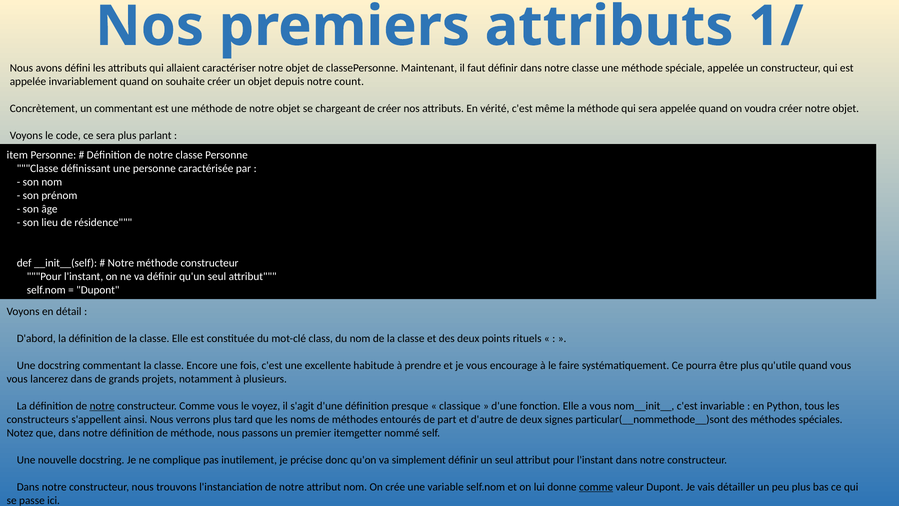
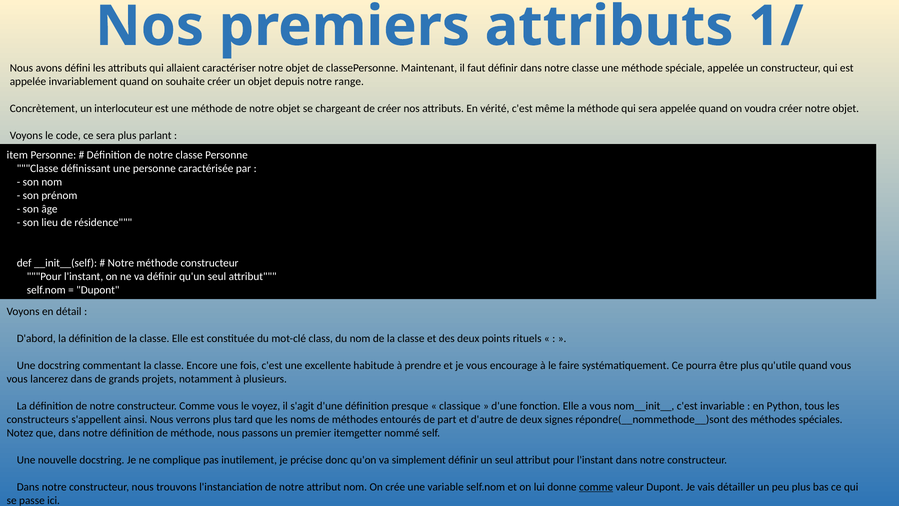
count: count -> range
un commentant: commentant -> interlocuteur
notre at (102, 406) underline: present -> none
particular(__nommethode__)sont: particular(__nommethode__)sont -> répondre(__nommethode__)sont
